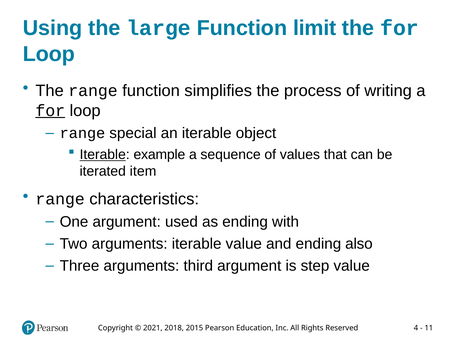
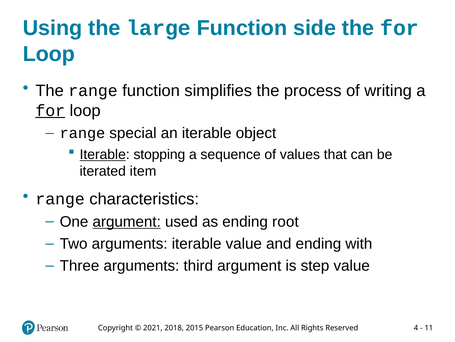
limit: limit -> side
example: example -> stopping
argument at (127, 221) underline: none -> present
with: with -> root
also: also -> with
